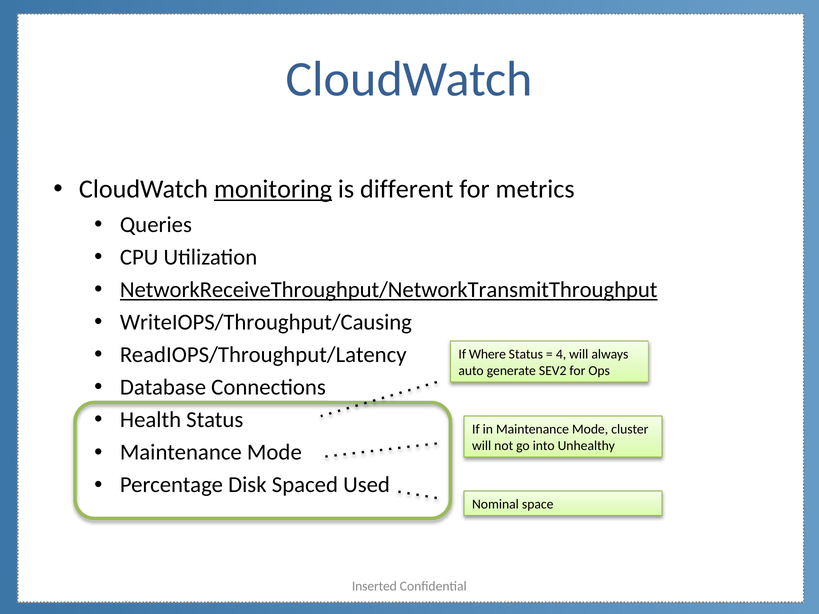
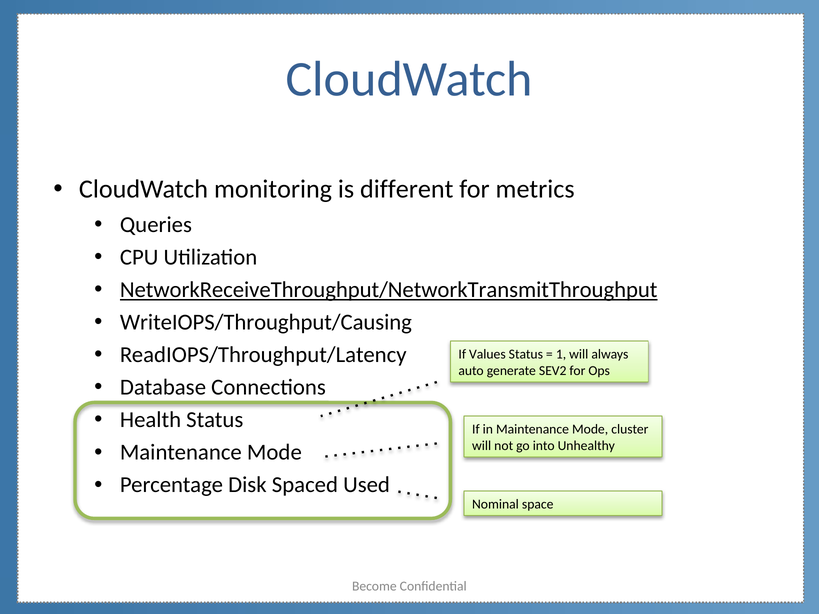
monitoring underline: present -> none
Where: Where -> Values
4: 4 -> 1
Inserted: Inserted -> Become
